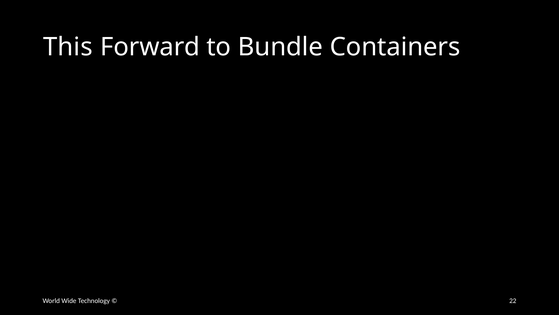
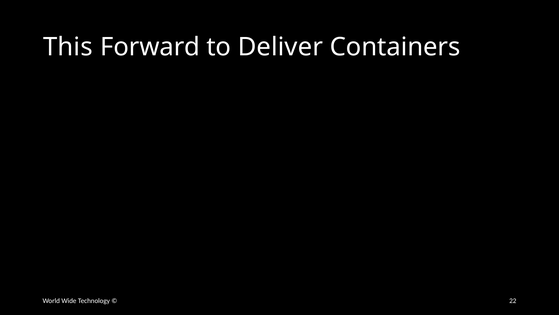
Bundle: Bundle -> Deliver
